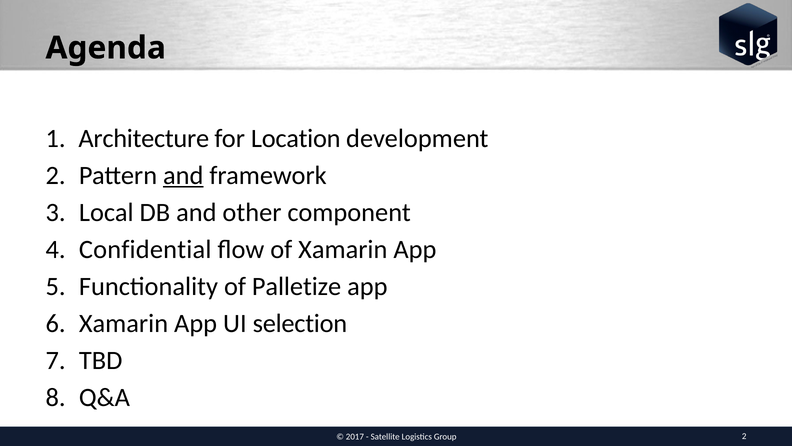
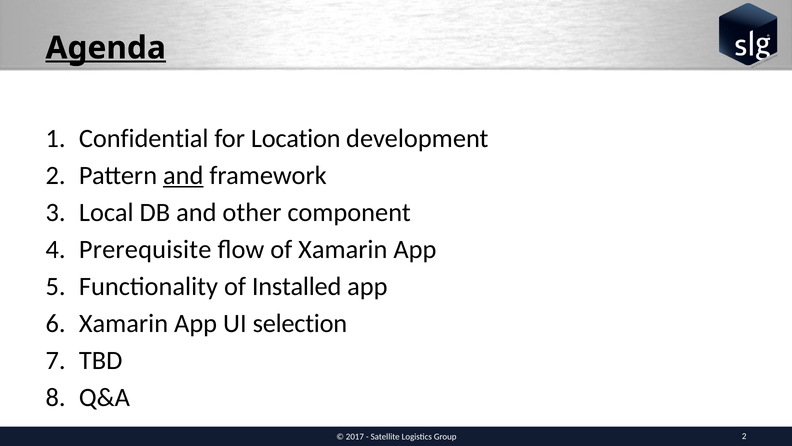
Agenda underline: none -> present
Architecture: Architecture -> Confidential
Confidential: Confidential -> Prerequisite
Palletize: Palletize -> Installed
